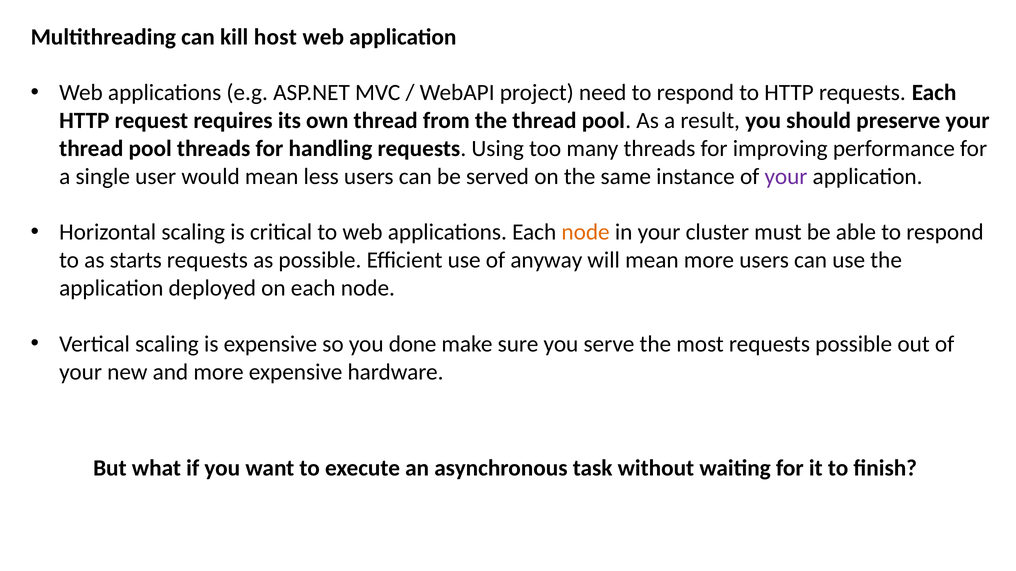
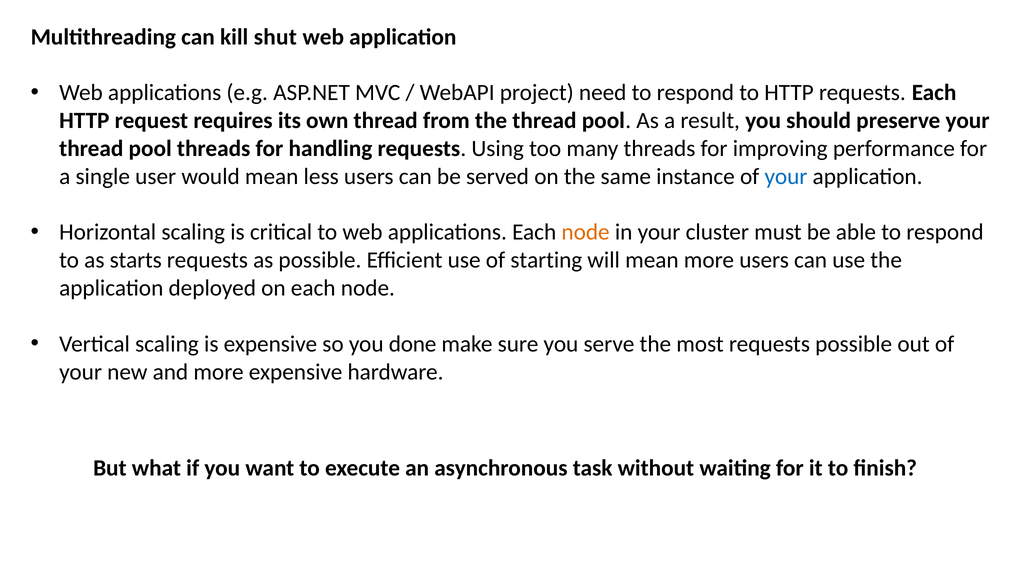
host: host -> shut
your at (786, 177) colour: purple -> blue
anyway: anyway -> starting
